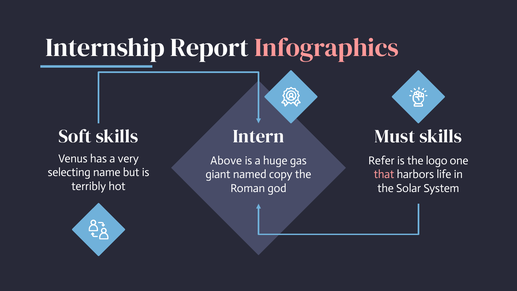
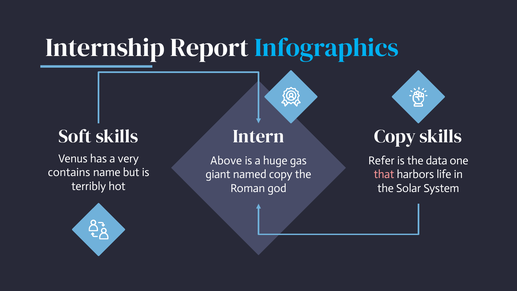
Infographics colour: pink -> light blue
Must at (395, 136): Must -> Copy
logo: logo -> data
selecting: selecting -> contains
